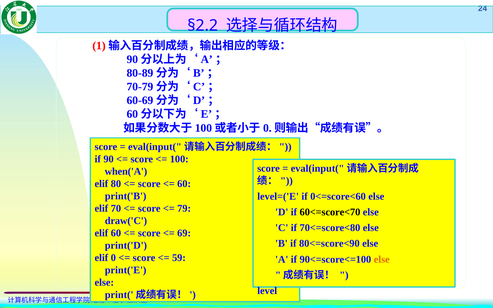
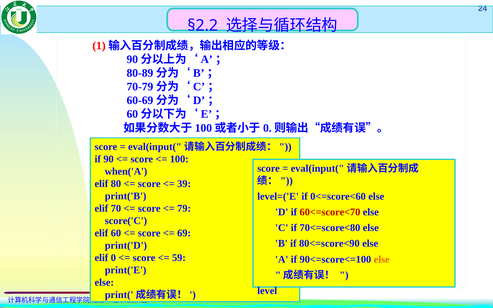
60 at (184, 184): 60 -> 39
60<=score<70 colour: black -> red
draw('C: draw('C -> score('C
